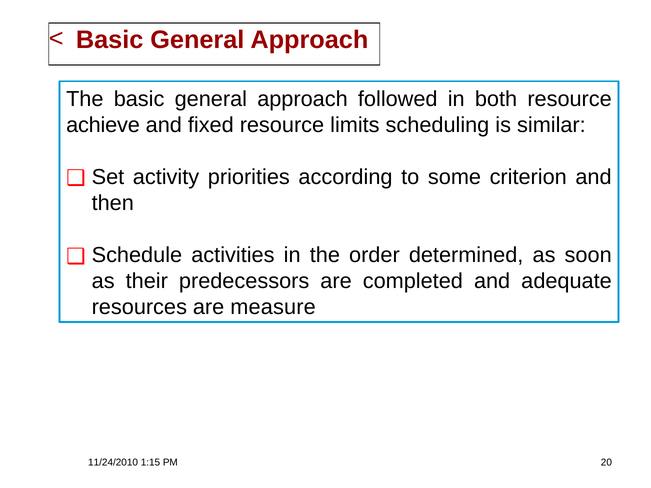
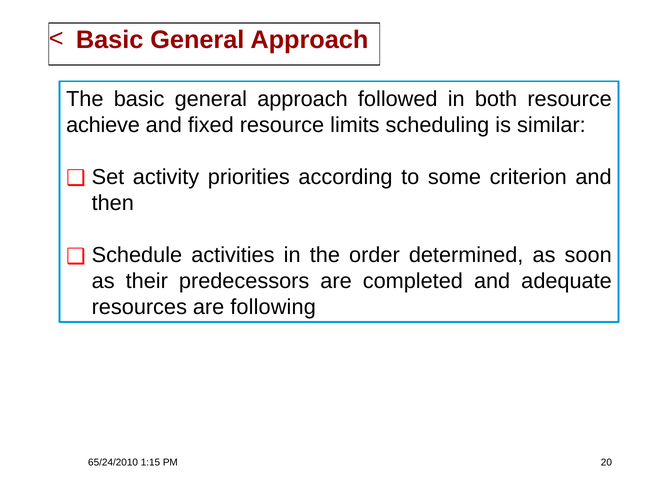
measure: measure -> following
11/24/2010: 11/24/2010 -> 65/24/2010
